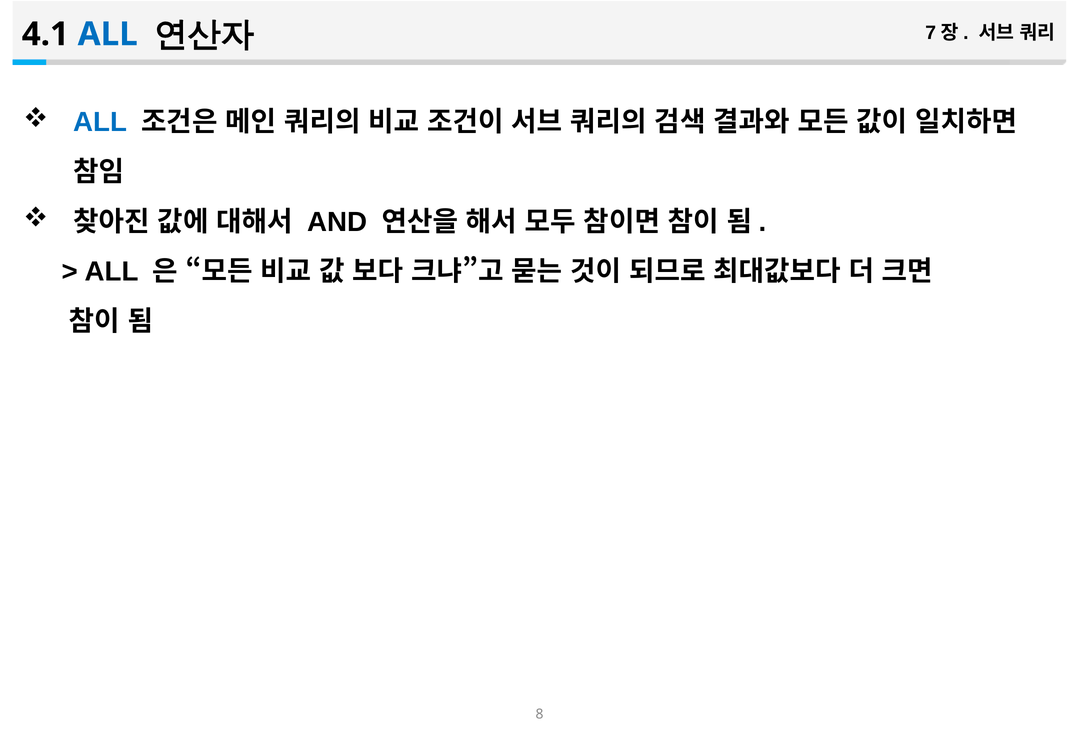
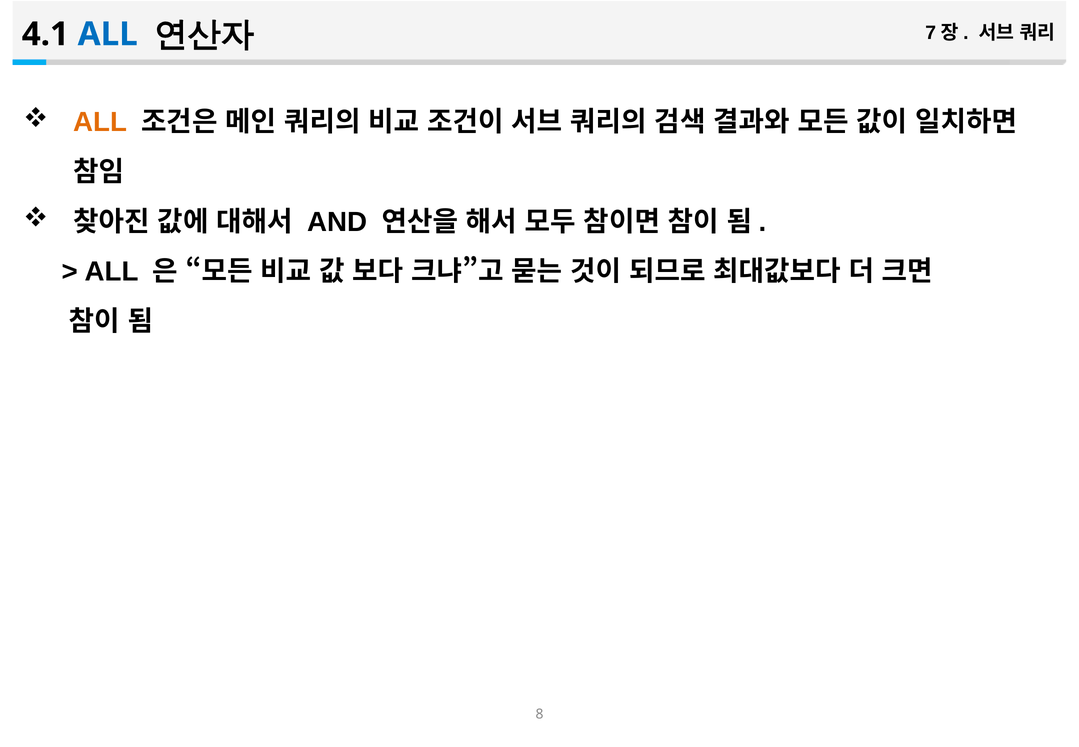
ALL at (100, 122) colour: blue -> orange
